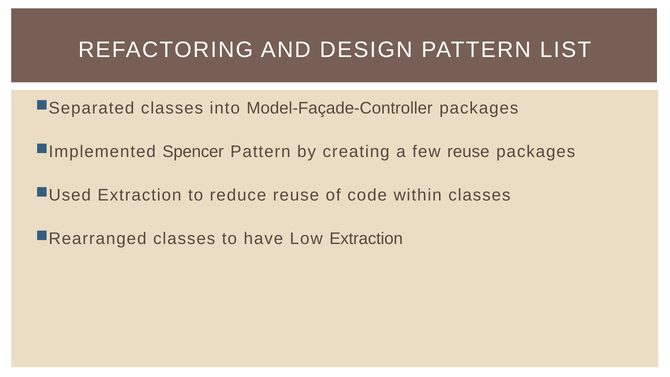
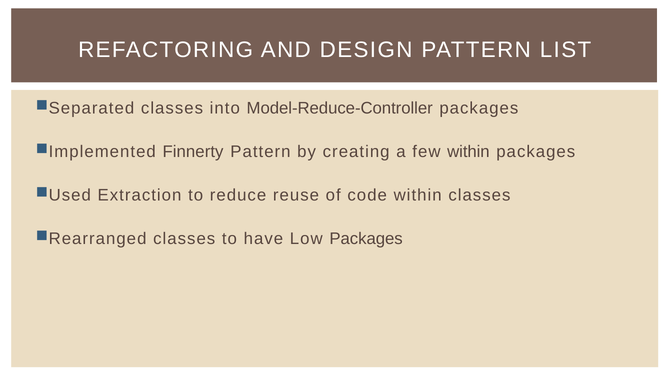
Model-Façade-Controller: Model-Façade-Controller -> Model-Reduce-Controller
Spencer: Spencer -> Finnerty
few reuse: reuse -> within
Low Extraction: Extraction -> Packages
